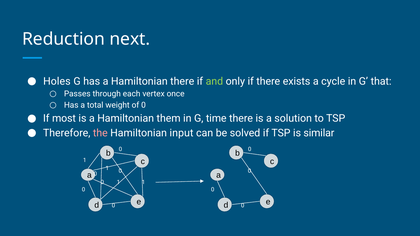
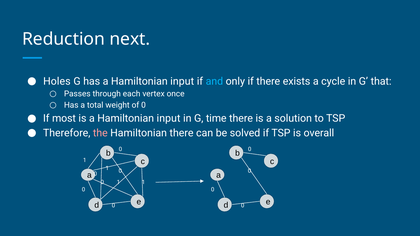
has a Hamiltonian there: there -> input
and colour: light green -> light blue
is a Hamiltonian them: them -> input
Hamiltonian input: input -> there
similar: similar -> overall
